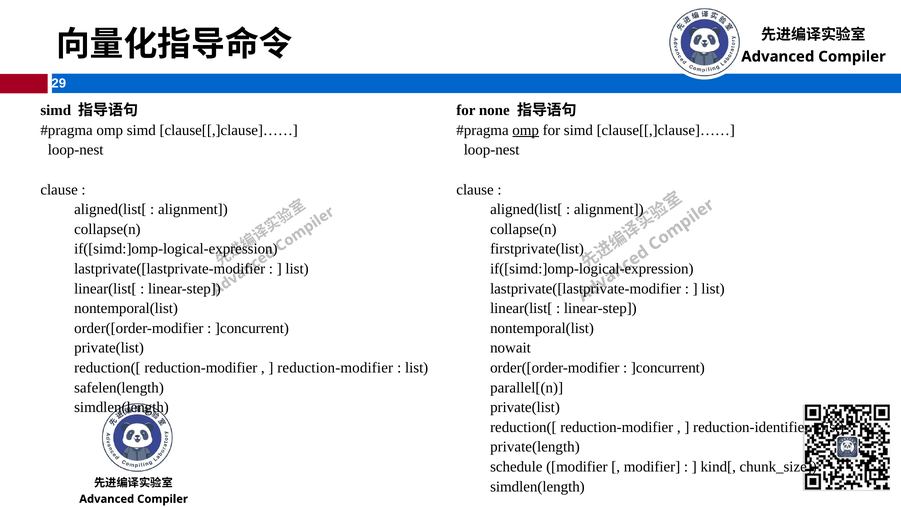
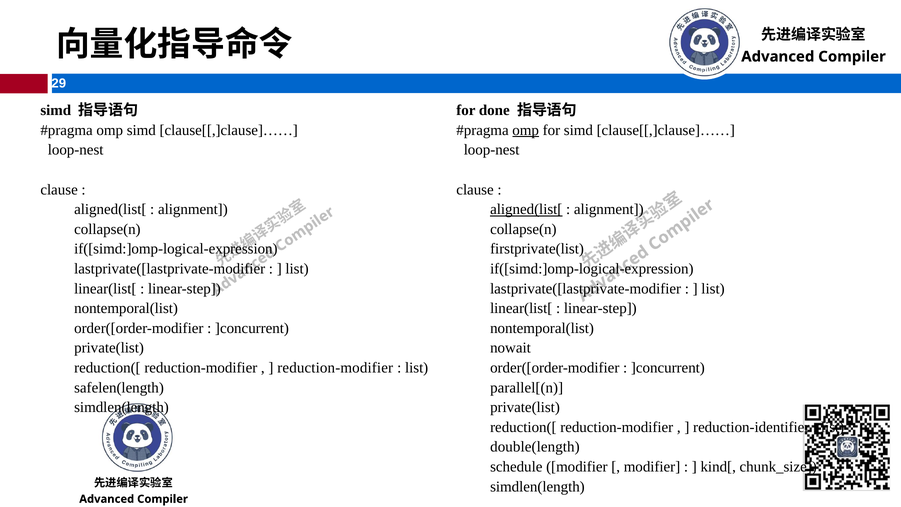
none: none -> done
aligned(list[ at (526, 209) underline: none -> present
private(length: private(length -> double(length
